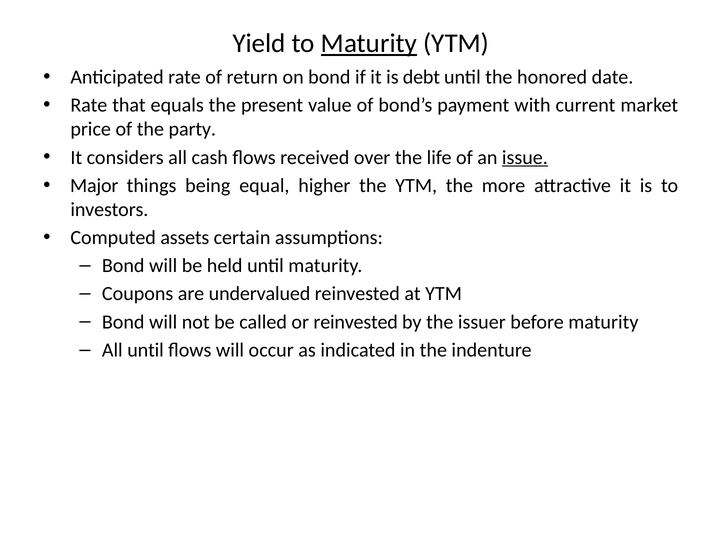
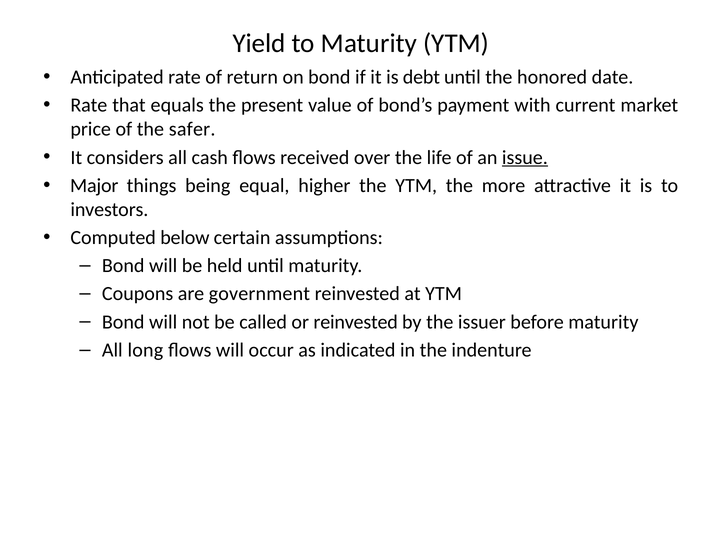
Maturity at (369, 43) underline: present -> none
party: party -> safer
assets: assets -> below
undervalued: undervalued -> government
All until: until -> long
